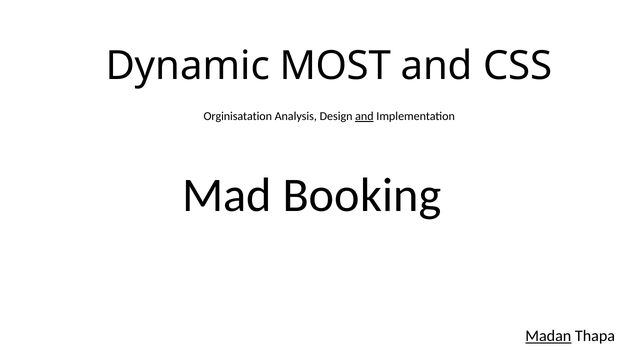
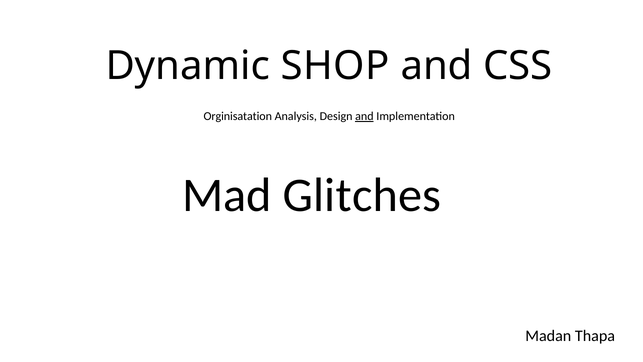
MOST: MOST -> SHOP
Booking: Booking -> Glitches
Madan underline: present -> none
